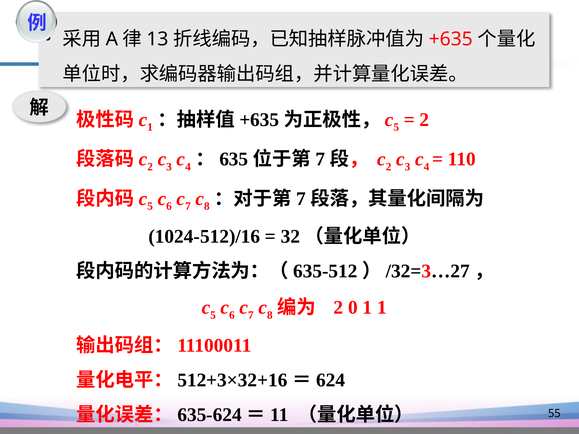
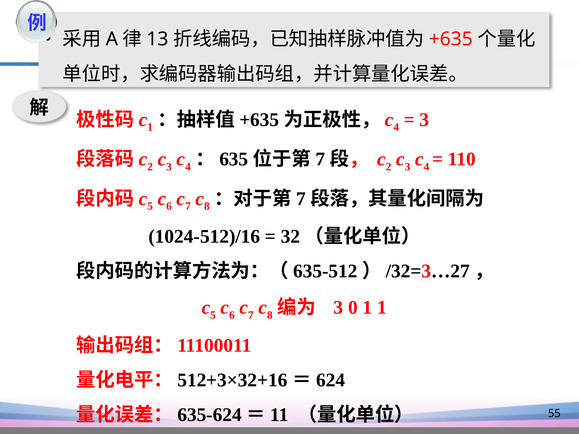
5 at (396, 127): 5 -> 4
2 at (424, 120): 2 -> 3
2 at (338, 308): 2 -> 3
